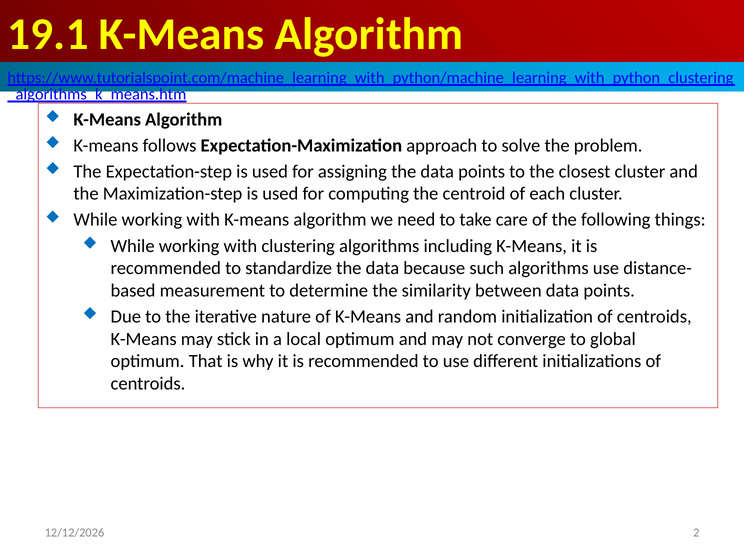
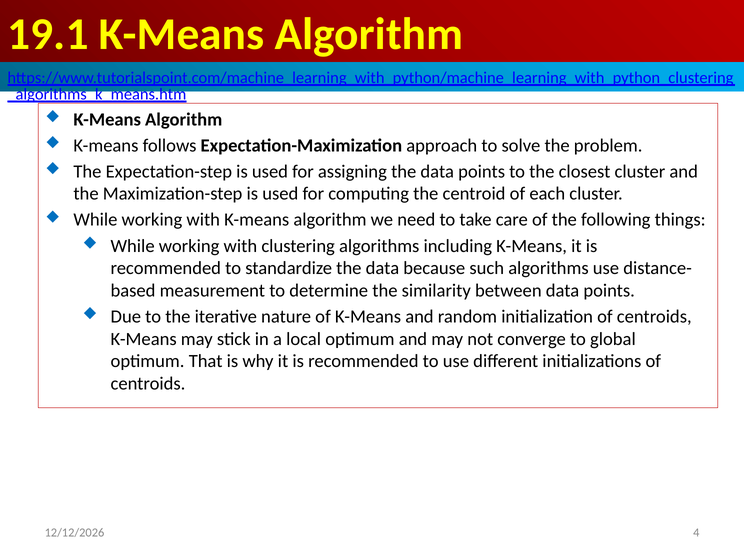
2: 2 -> 4
